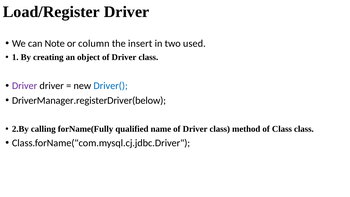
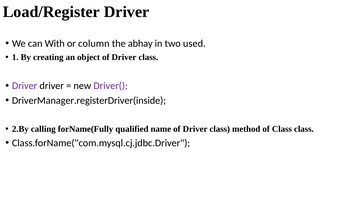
Note: Note -> With
insert: insert -> abhay
Driver( colour: blue -> purple
DriverManager.registerDriver(below: DriverManager.registerDriver(below -> DriverManager.registerDriver(inside
